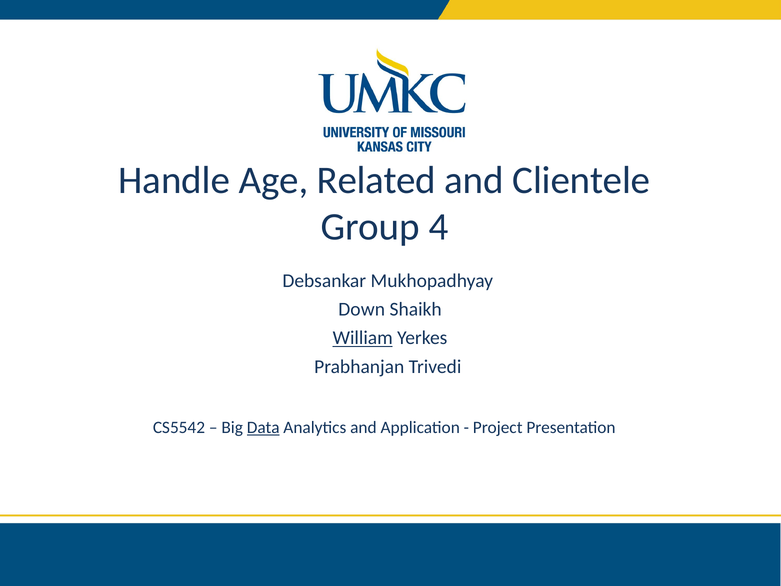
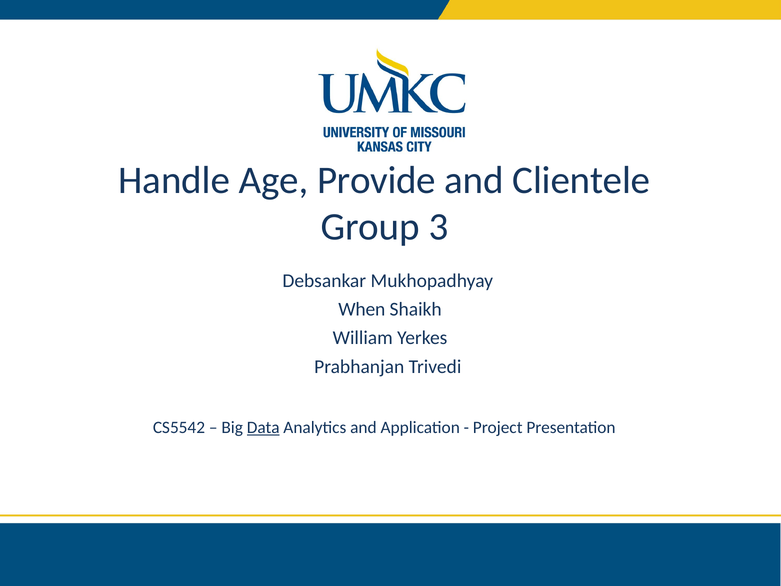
Related: Related -> Provide
4: 4 -> 3
Down: Down -> When
William underline: present -> none
